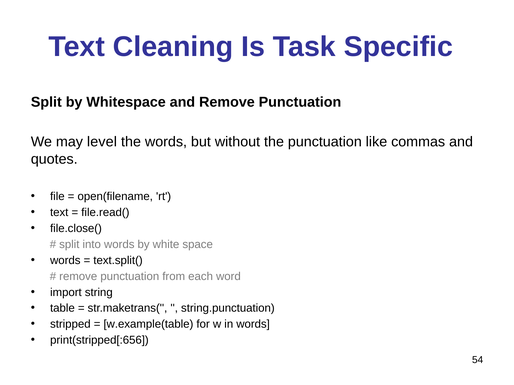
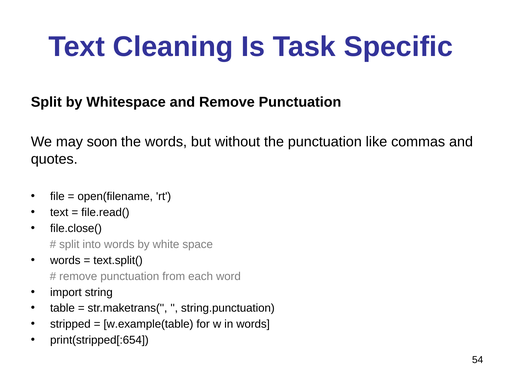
level: level -> soon
print(stripped[:656: print(stripped[:656 -> print(stripped[:654
